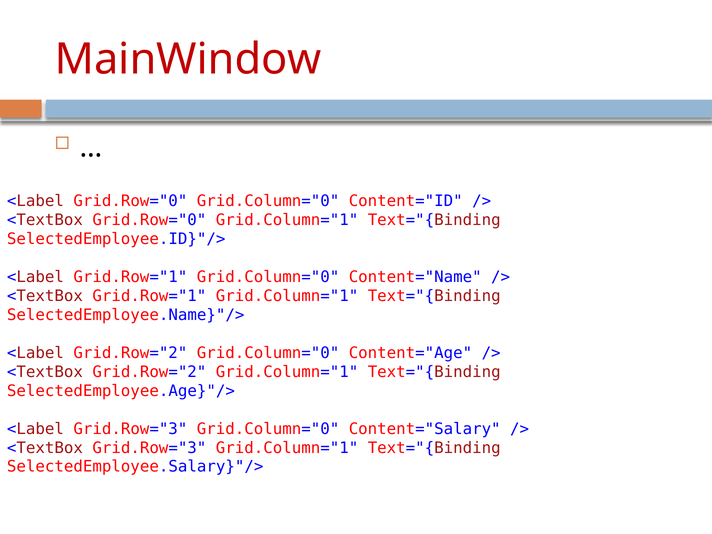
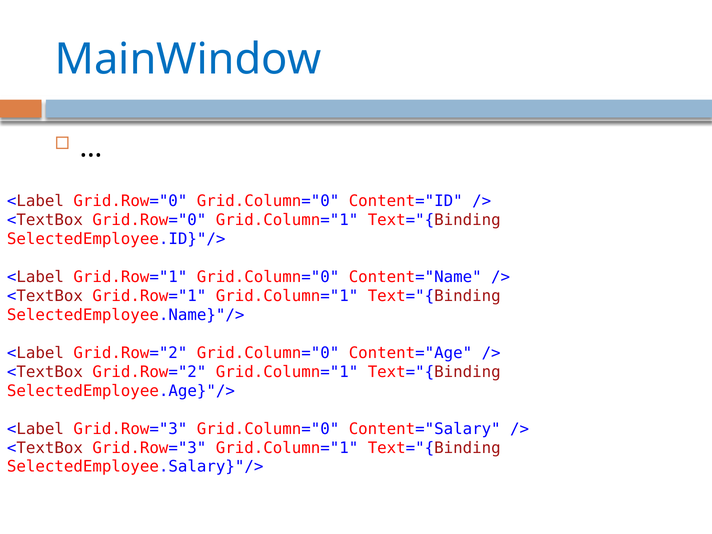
MainWindow colour: red -> blue
